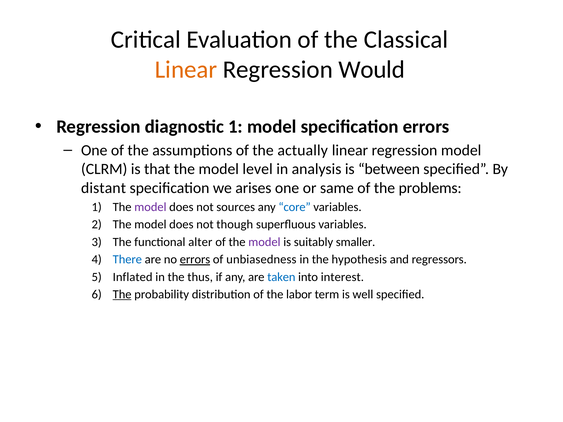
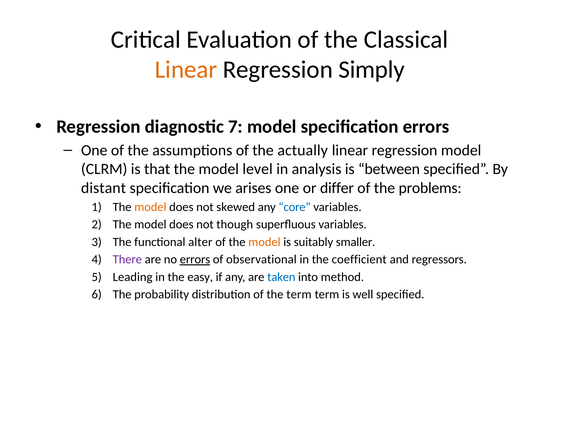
Would: Would -> Simply
diagnostic 1: 1 -> 7
same: same -> differ
model at (150, 207) colour: purple -> orange
sources: sources -> skewed
model at (264, 242) colour: purple -> orange
There colour: blue -> purple
unbiasedness: unbiasedness -> observational
hypothesis: hypothesis -> coefficient
Inflated: Inflated -> Leading
thus: thus -> easy
interest: interest -> method
The at (122, 295) underline: present -> none
the labor: labor -> term
